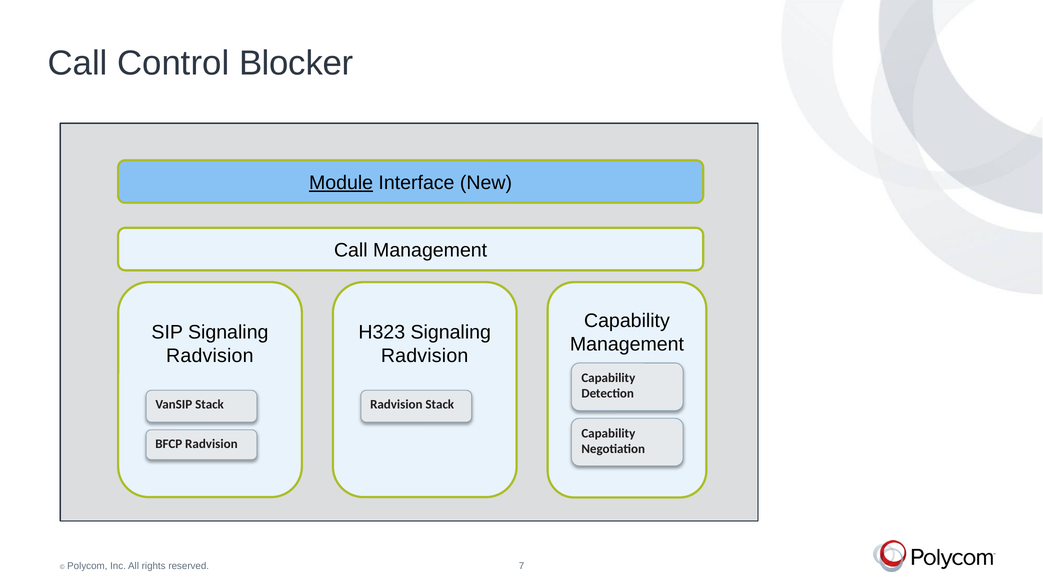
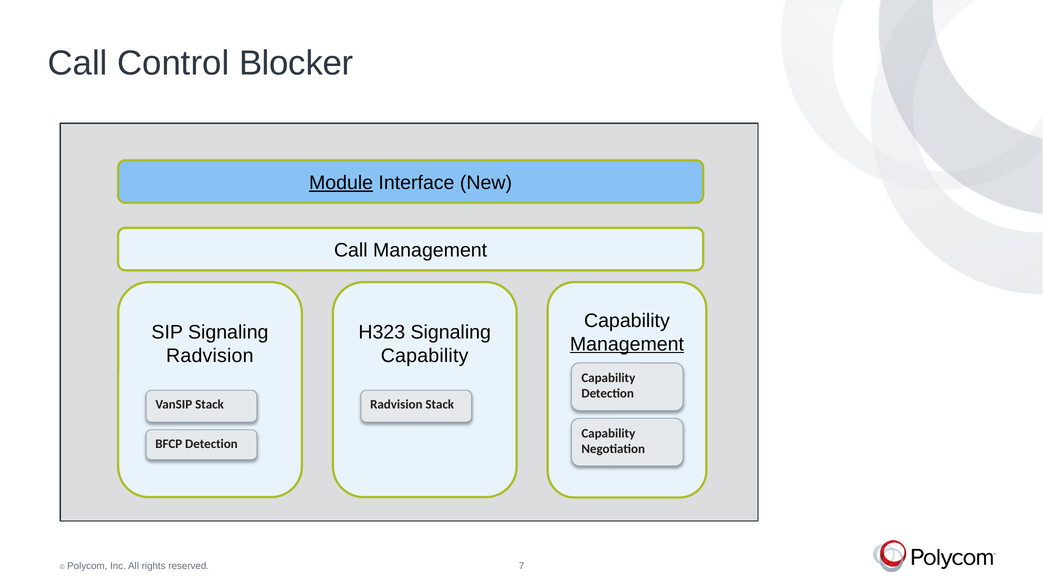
Management at (627, 344) underline: none -> present
Radvision at (425, 356): Radvision -> Capability
BFCP Radvision: Radvision -> Detection
